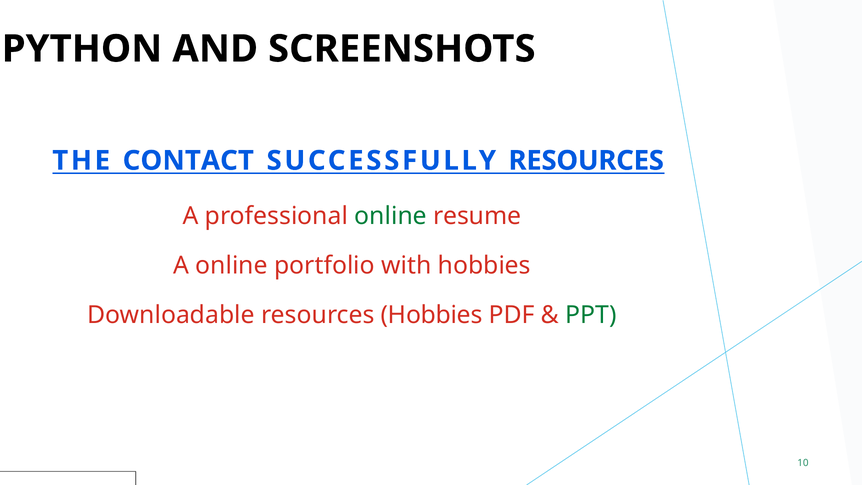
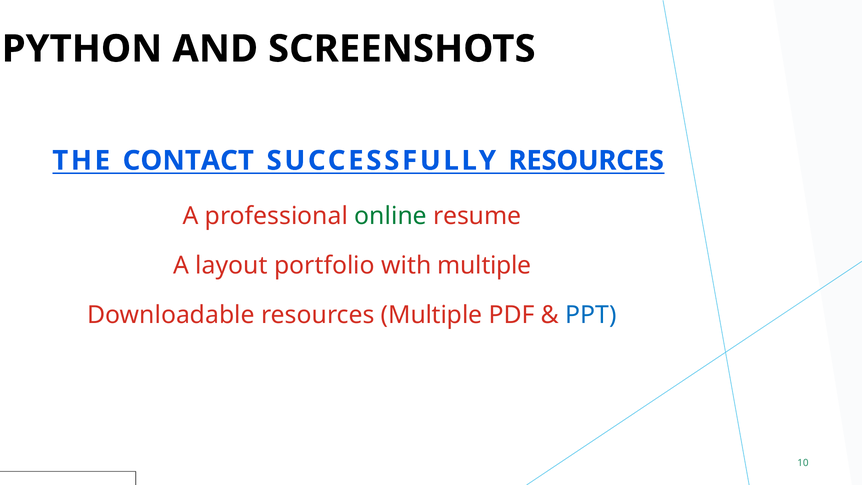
A online: online -> layout
with hobbies: hobbies -> multiple
resources Hobbies: Hobbies -> Multiple
PPT colour: green -> blue
